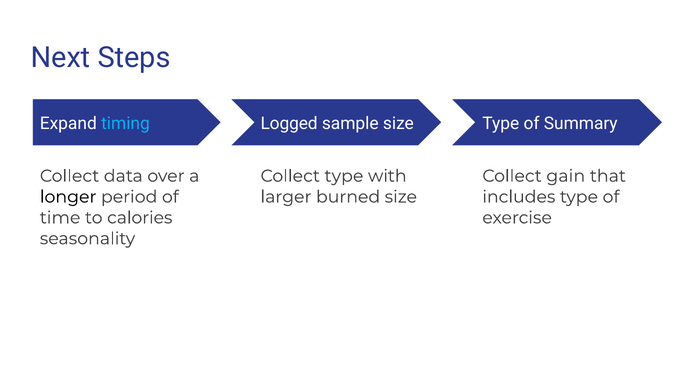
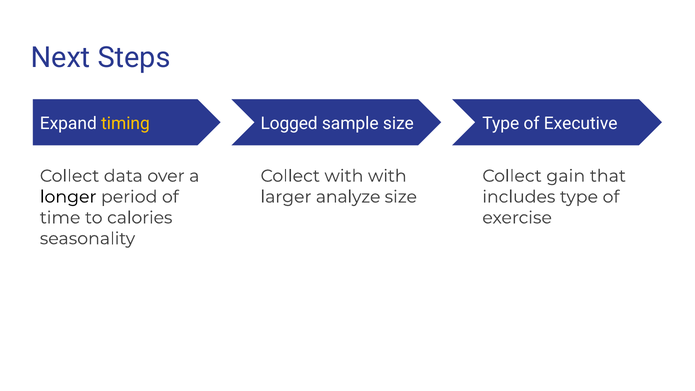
timing colour: light blue -> yellow
Summary: Summary -> Executive
Collect type: type -> with
burned: burned -> analyze
